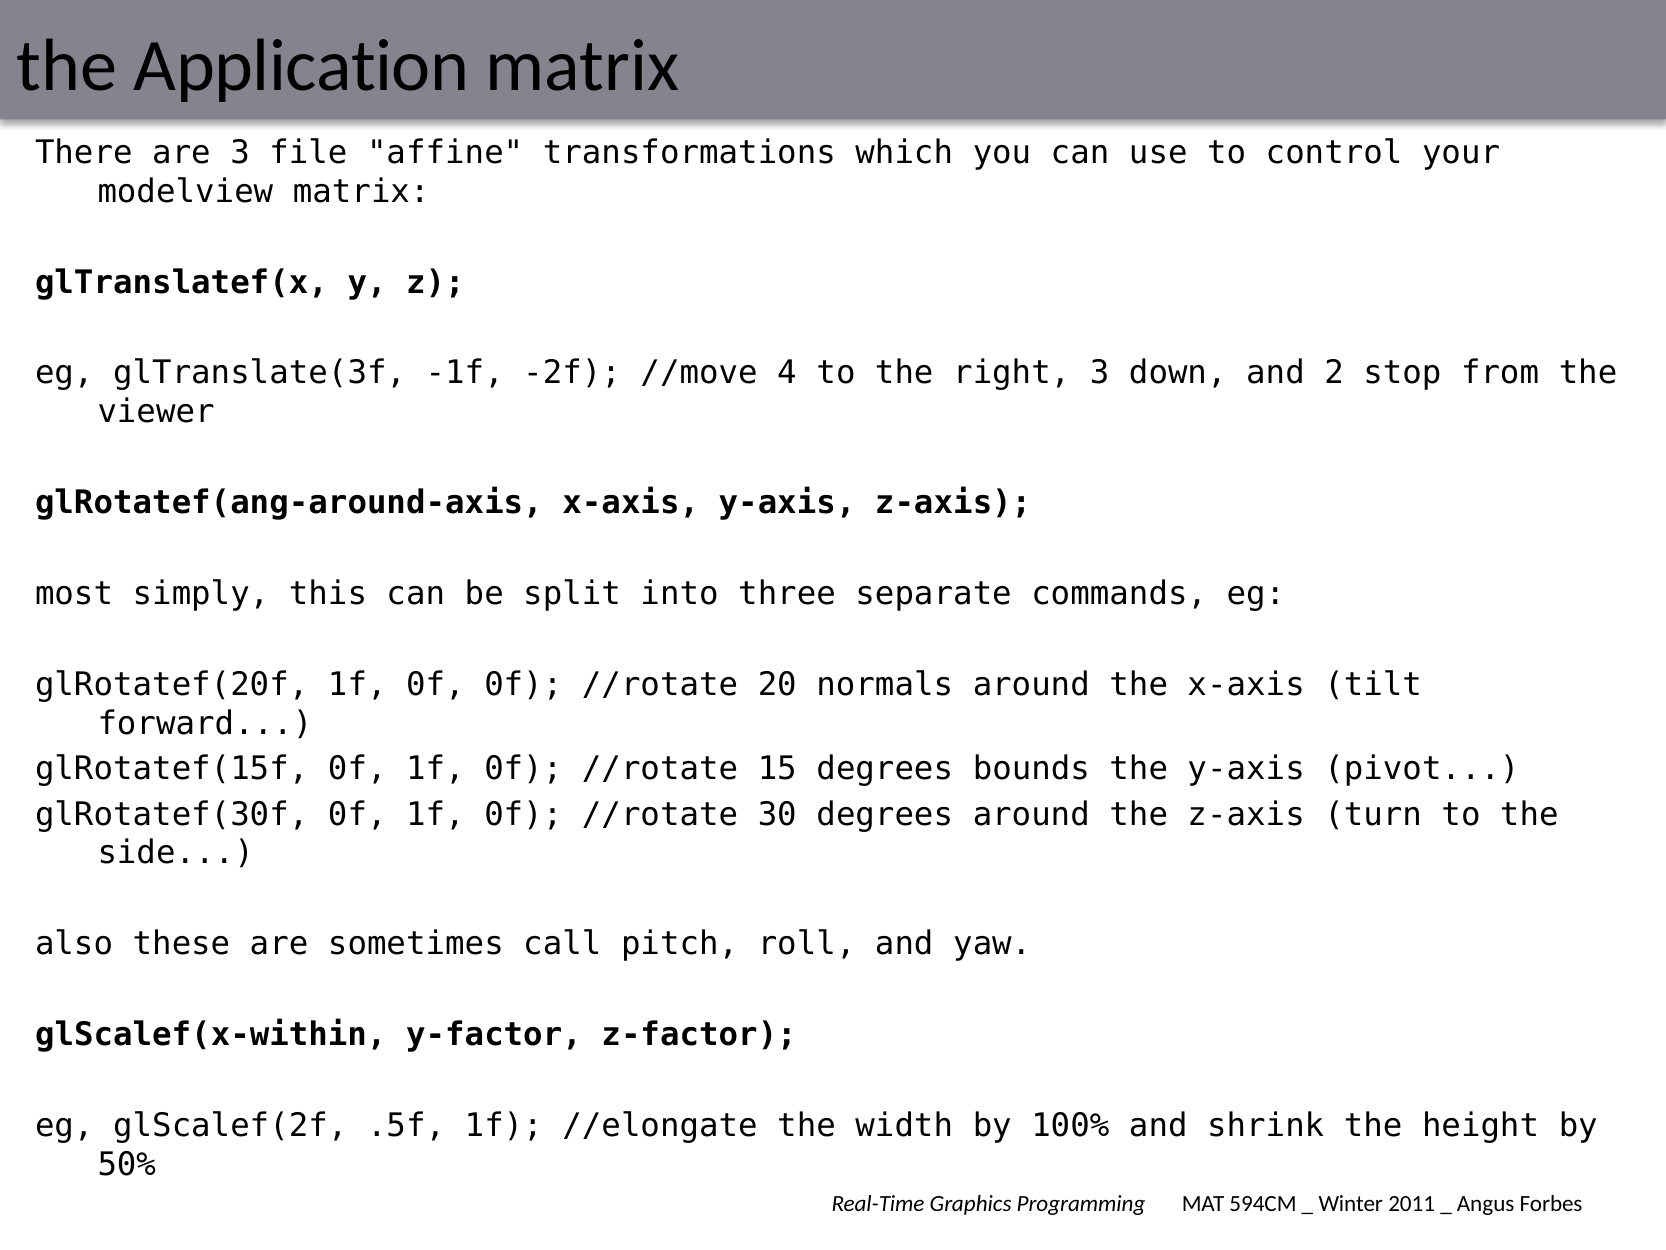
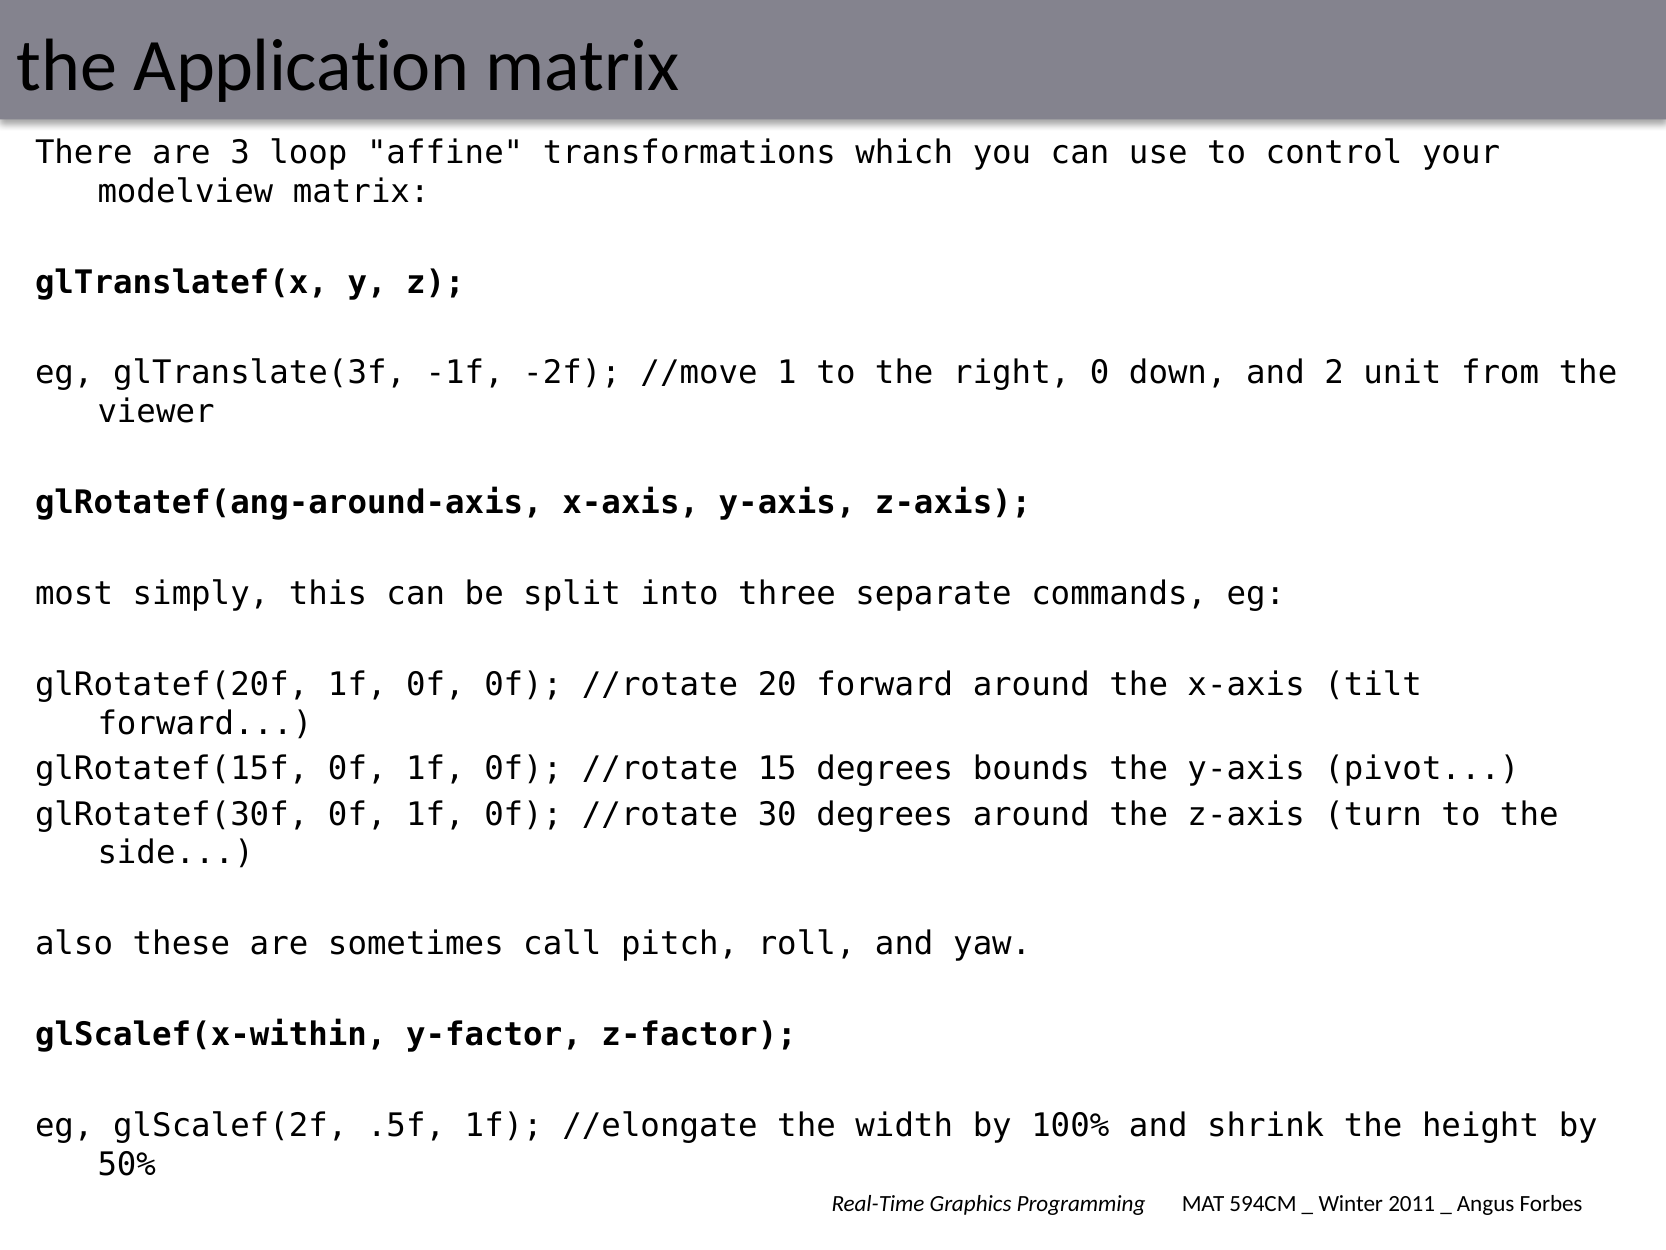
file: file -> loop
4: 4 -> 1
right 3: 3 -> 0
stop: stop -> unit
20 normals: normals -> forward
